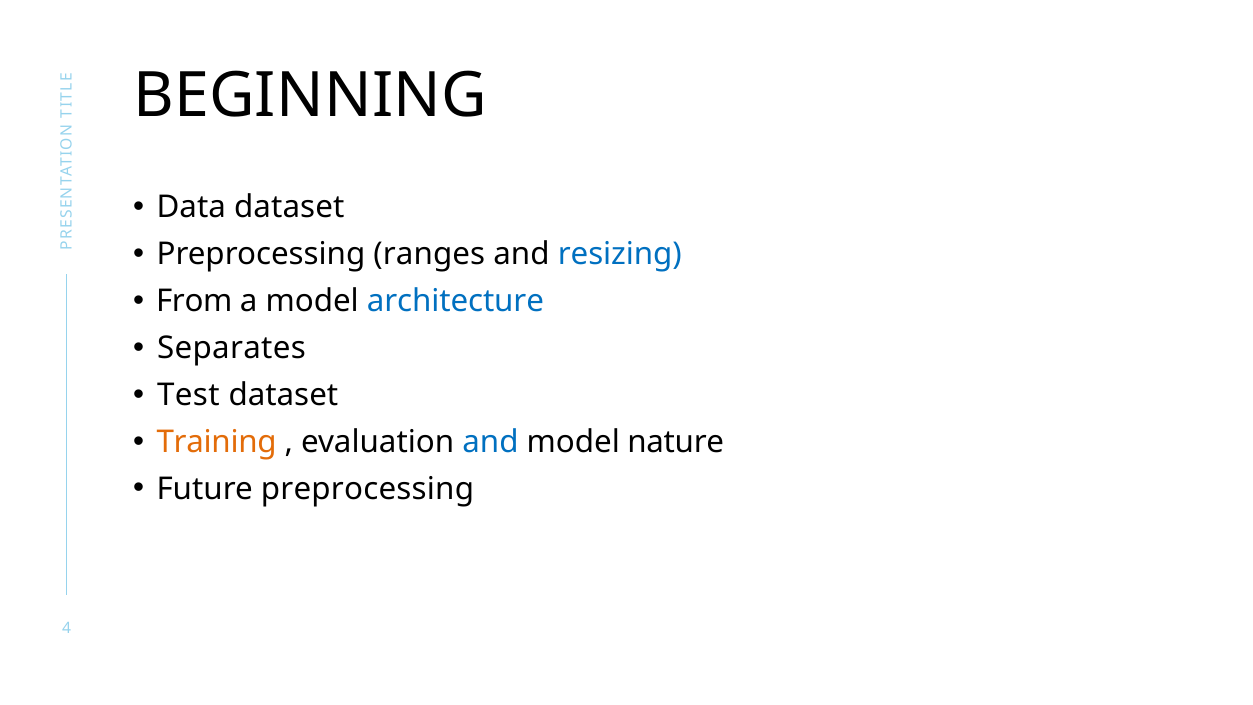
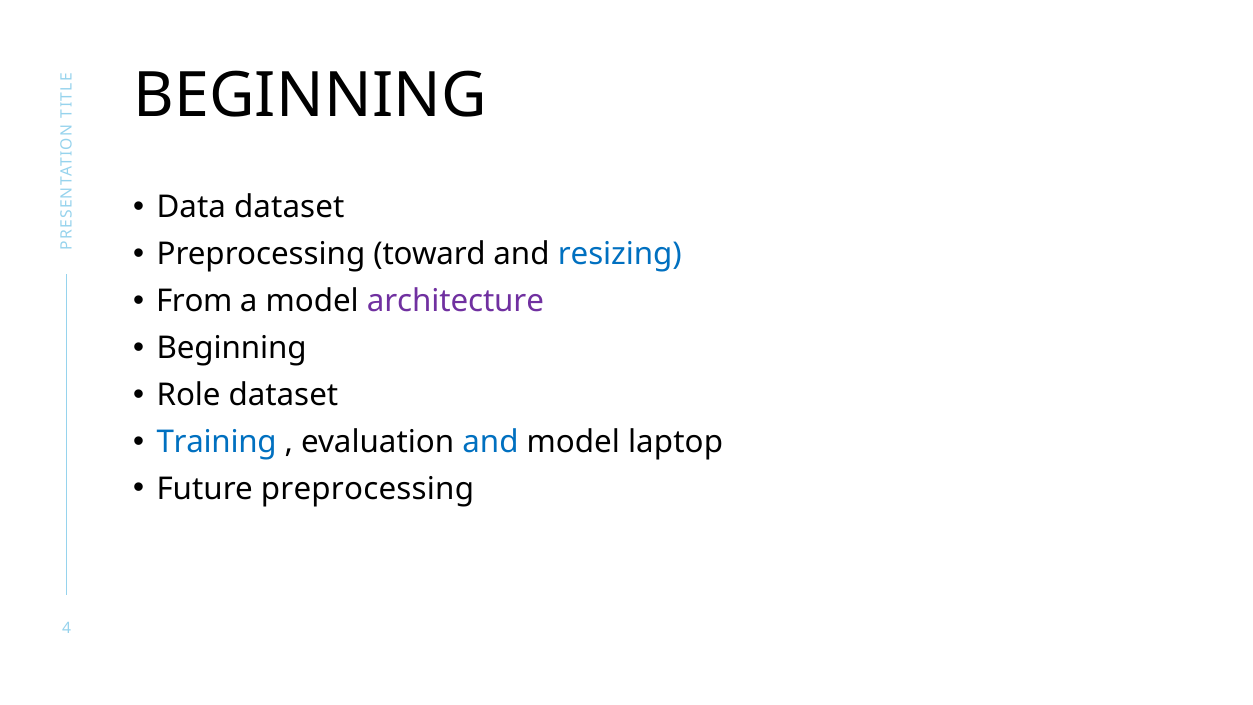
ranges: ranges -> toward
architecture colour: blue -> purple
Separates at (231, 348): Separates -> Beginning
Test: Test -> Role
Training colour: orange -> blue
nature: nature -> laptop
